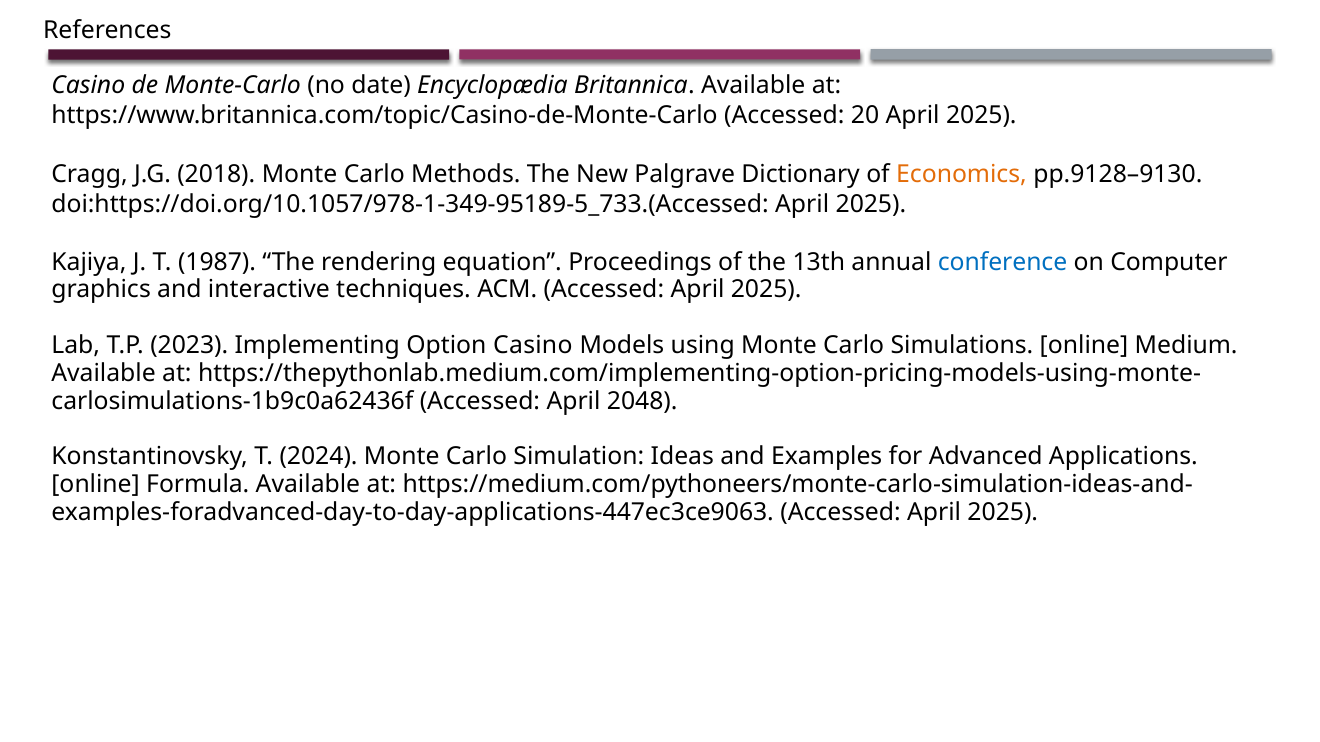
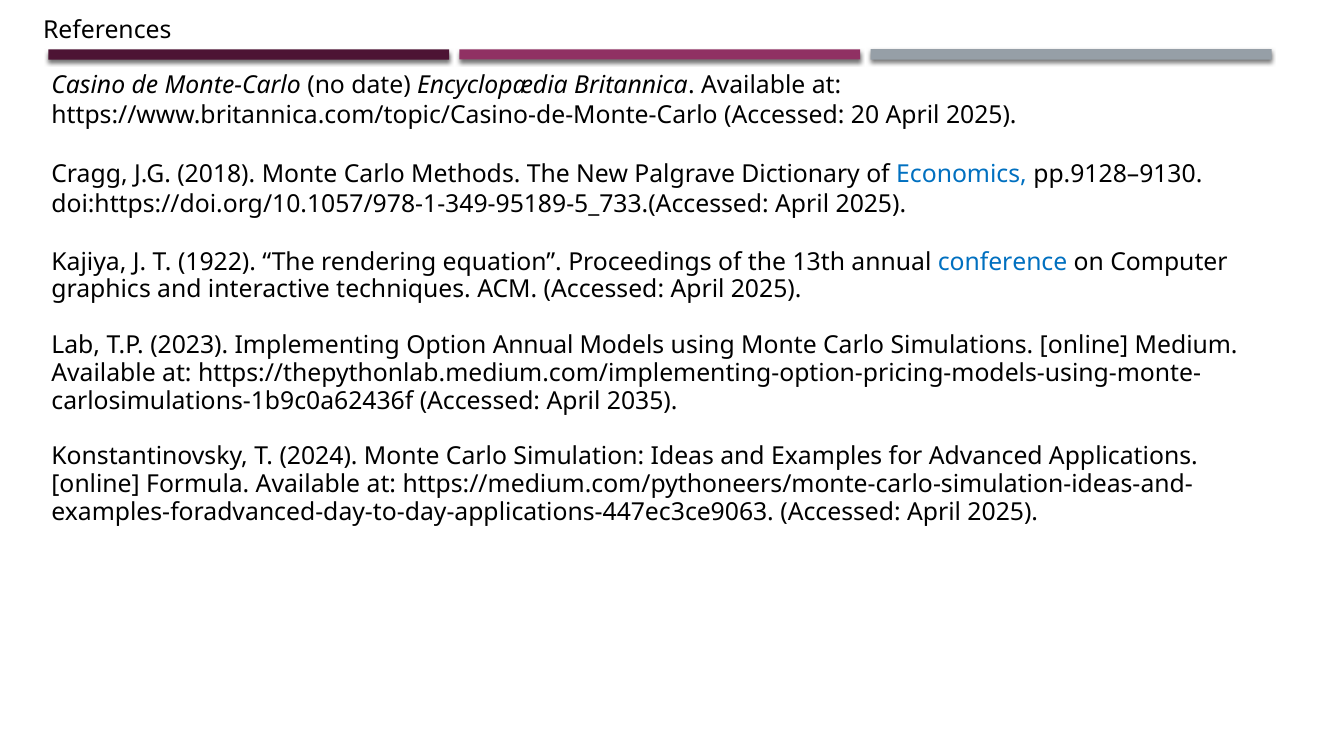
Economics colour: orange -> blue
1987: 1987 -> 1922
Option Casino: Casino -> Annual
2048: 2048 -> 2035
